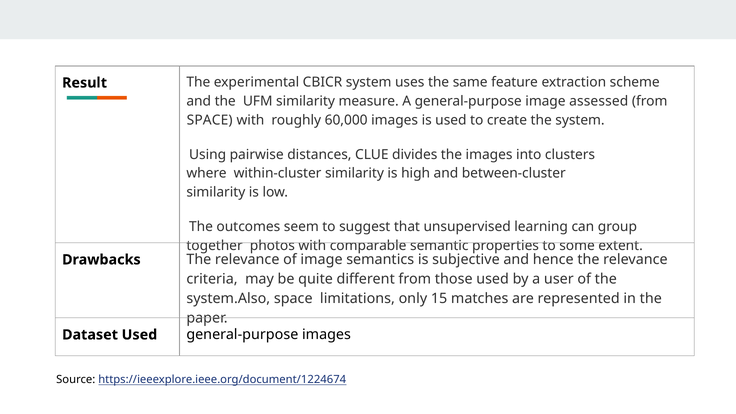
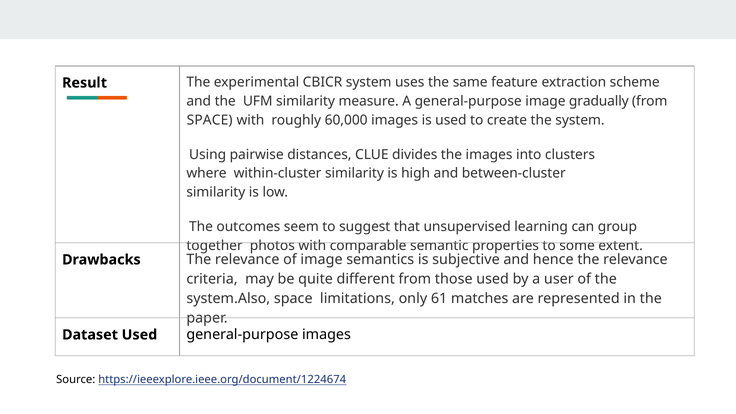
assessed: assessed -> gradually
15: 15 -> 61
